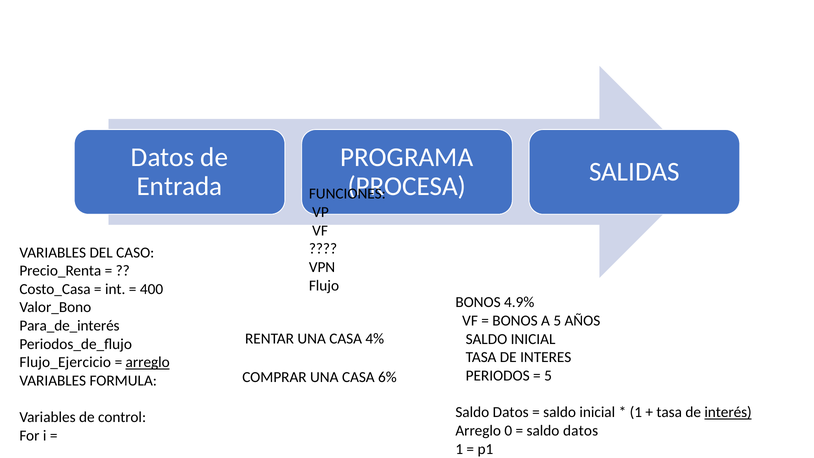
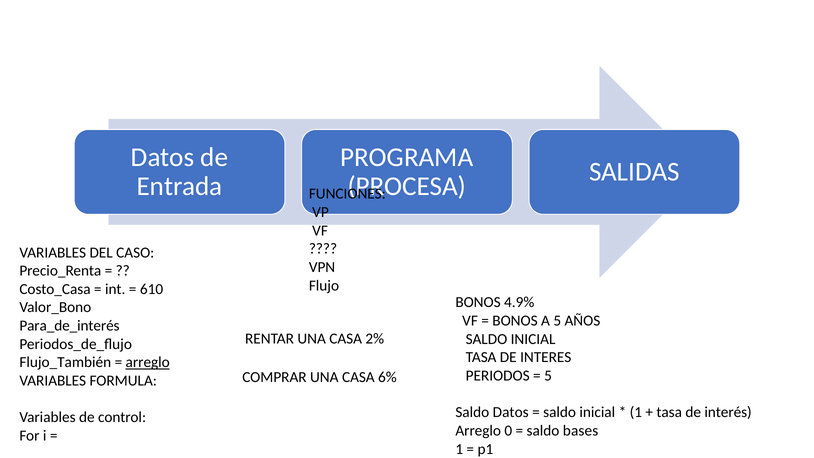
400: 400 -> 610
4%: 4% -> 2%
Flujo_Ejercicio: Flujo_Ejercicio -> Flujo_También
interés underline: present -> none
datos at (581, 431): datos -> bases
